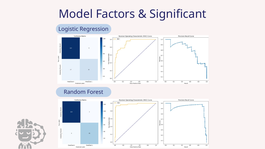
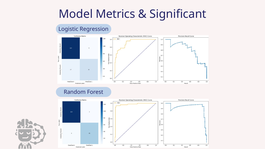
Factors: Factors -> Metrics
